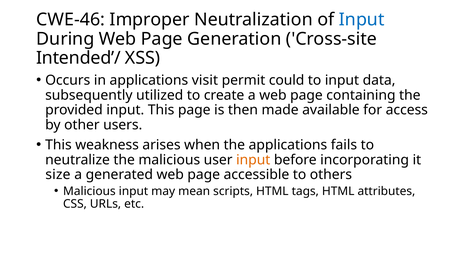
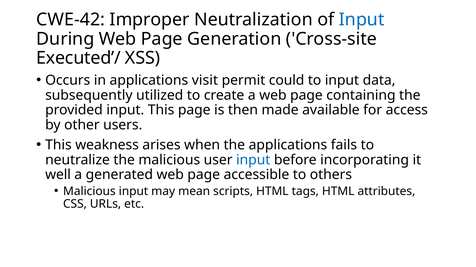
CWE-46: CWE-46 -> CWE-42
Intended’/: Intended’/ -> Executed’/
input at (253, 160) colour: orange -> blue
size: size -> well
